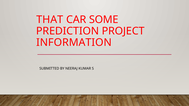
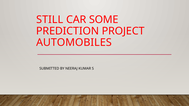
THAT: THAT -> STILL
INFORMATION: INFORMATION -> AUTOMOBILES
